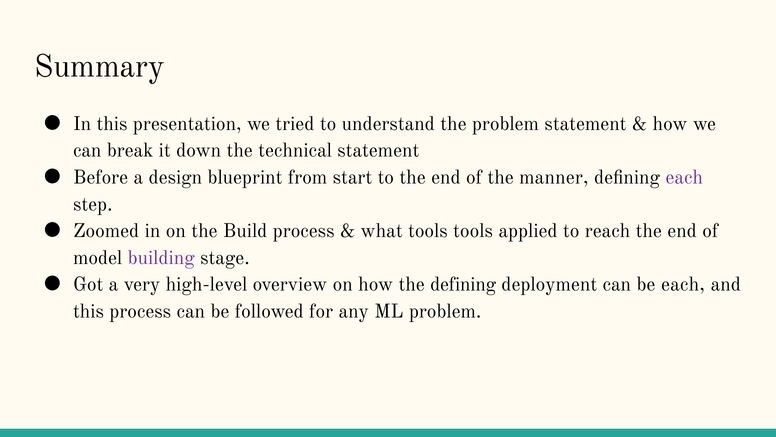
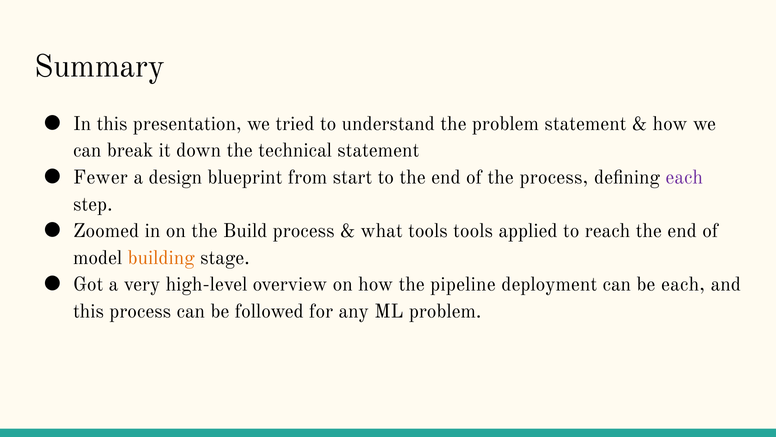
Before: Before -> Fewer
the manner: manner -> process
building colour: purple -> orange
the defining: defining -> pipeline
